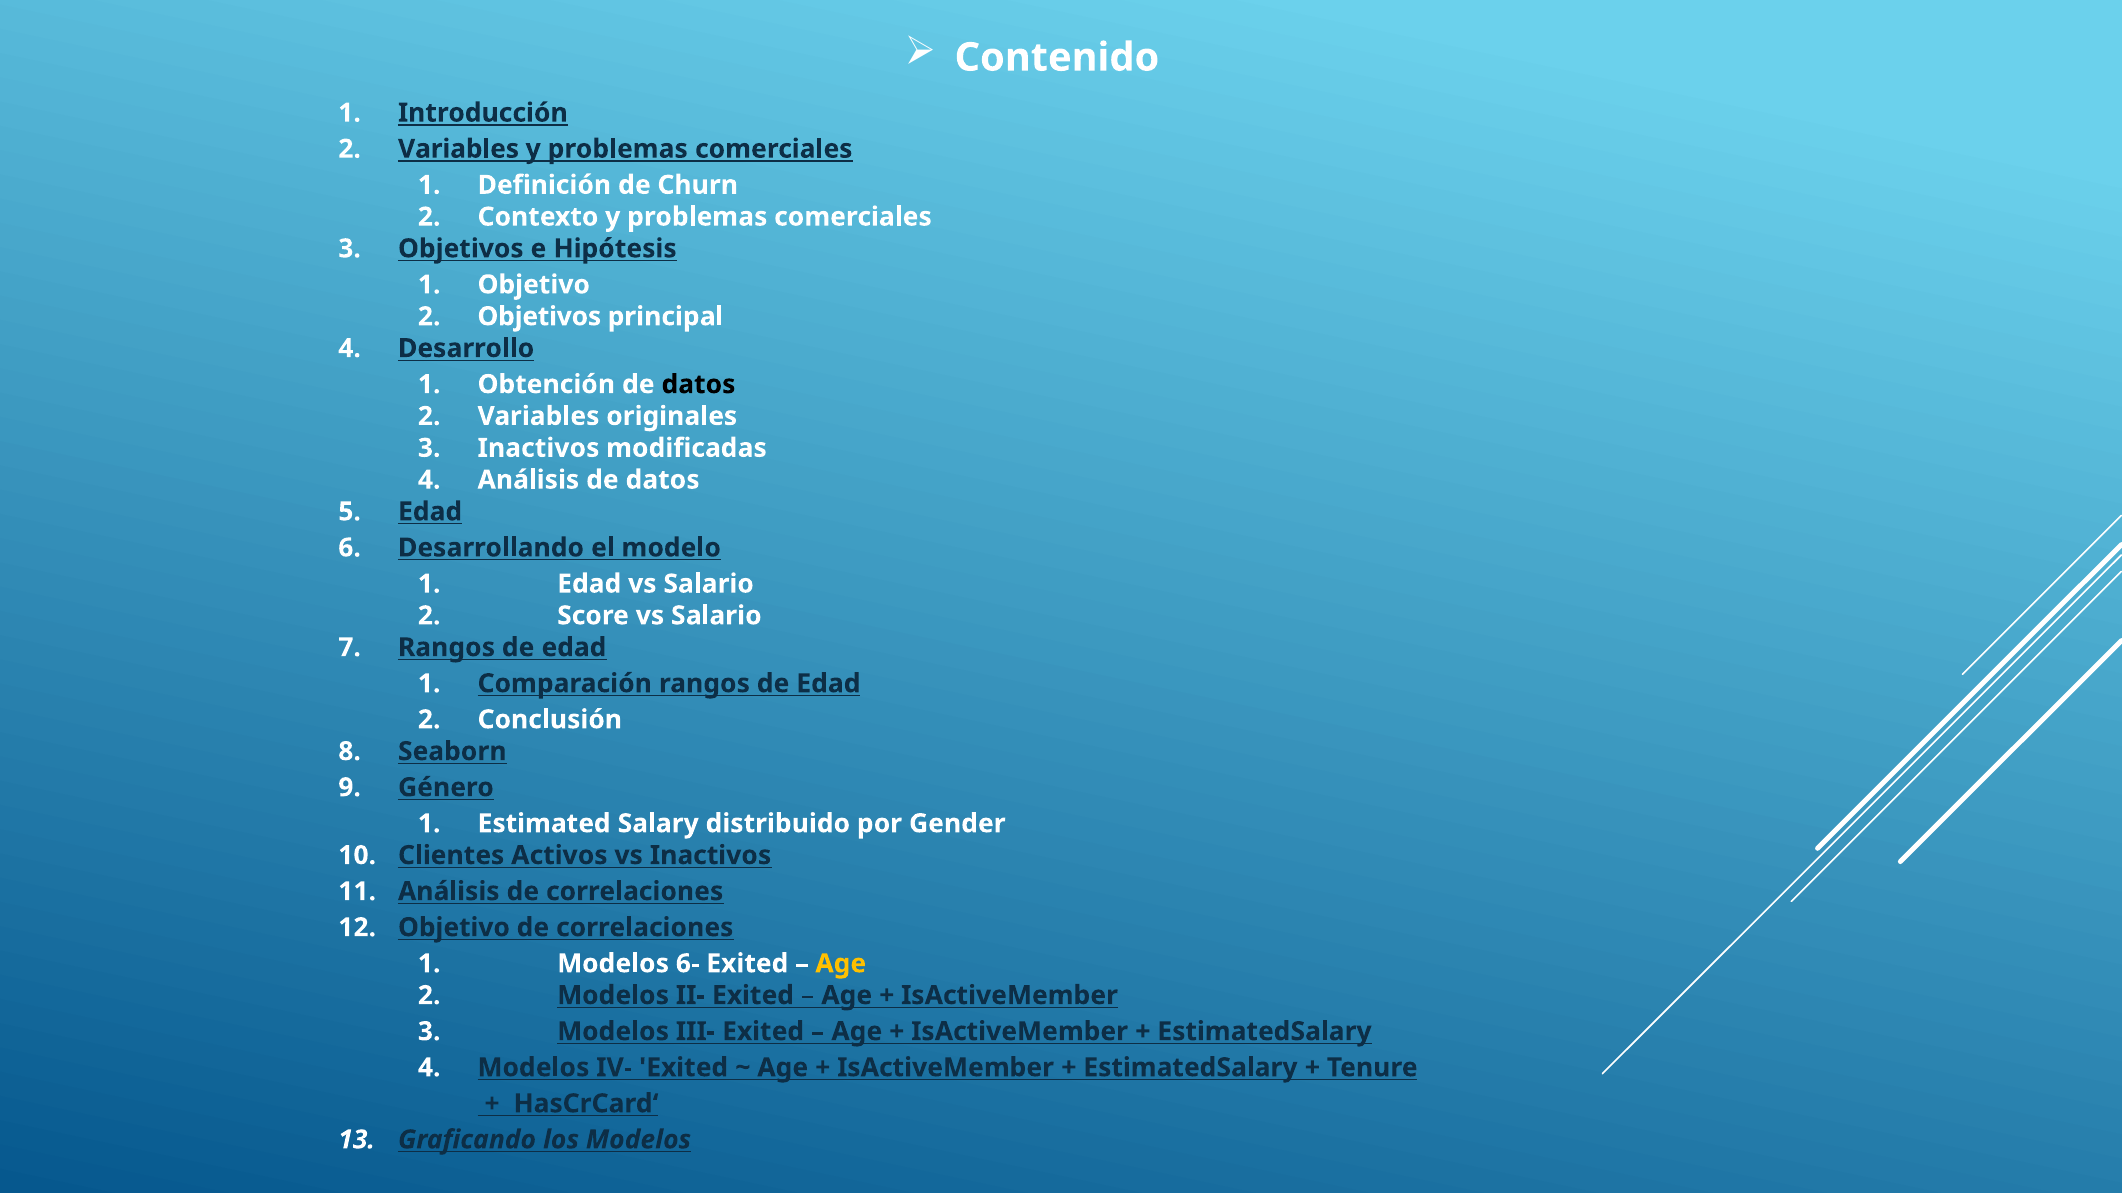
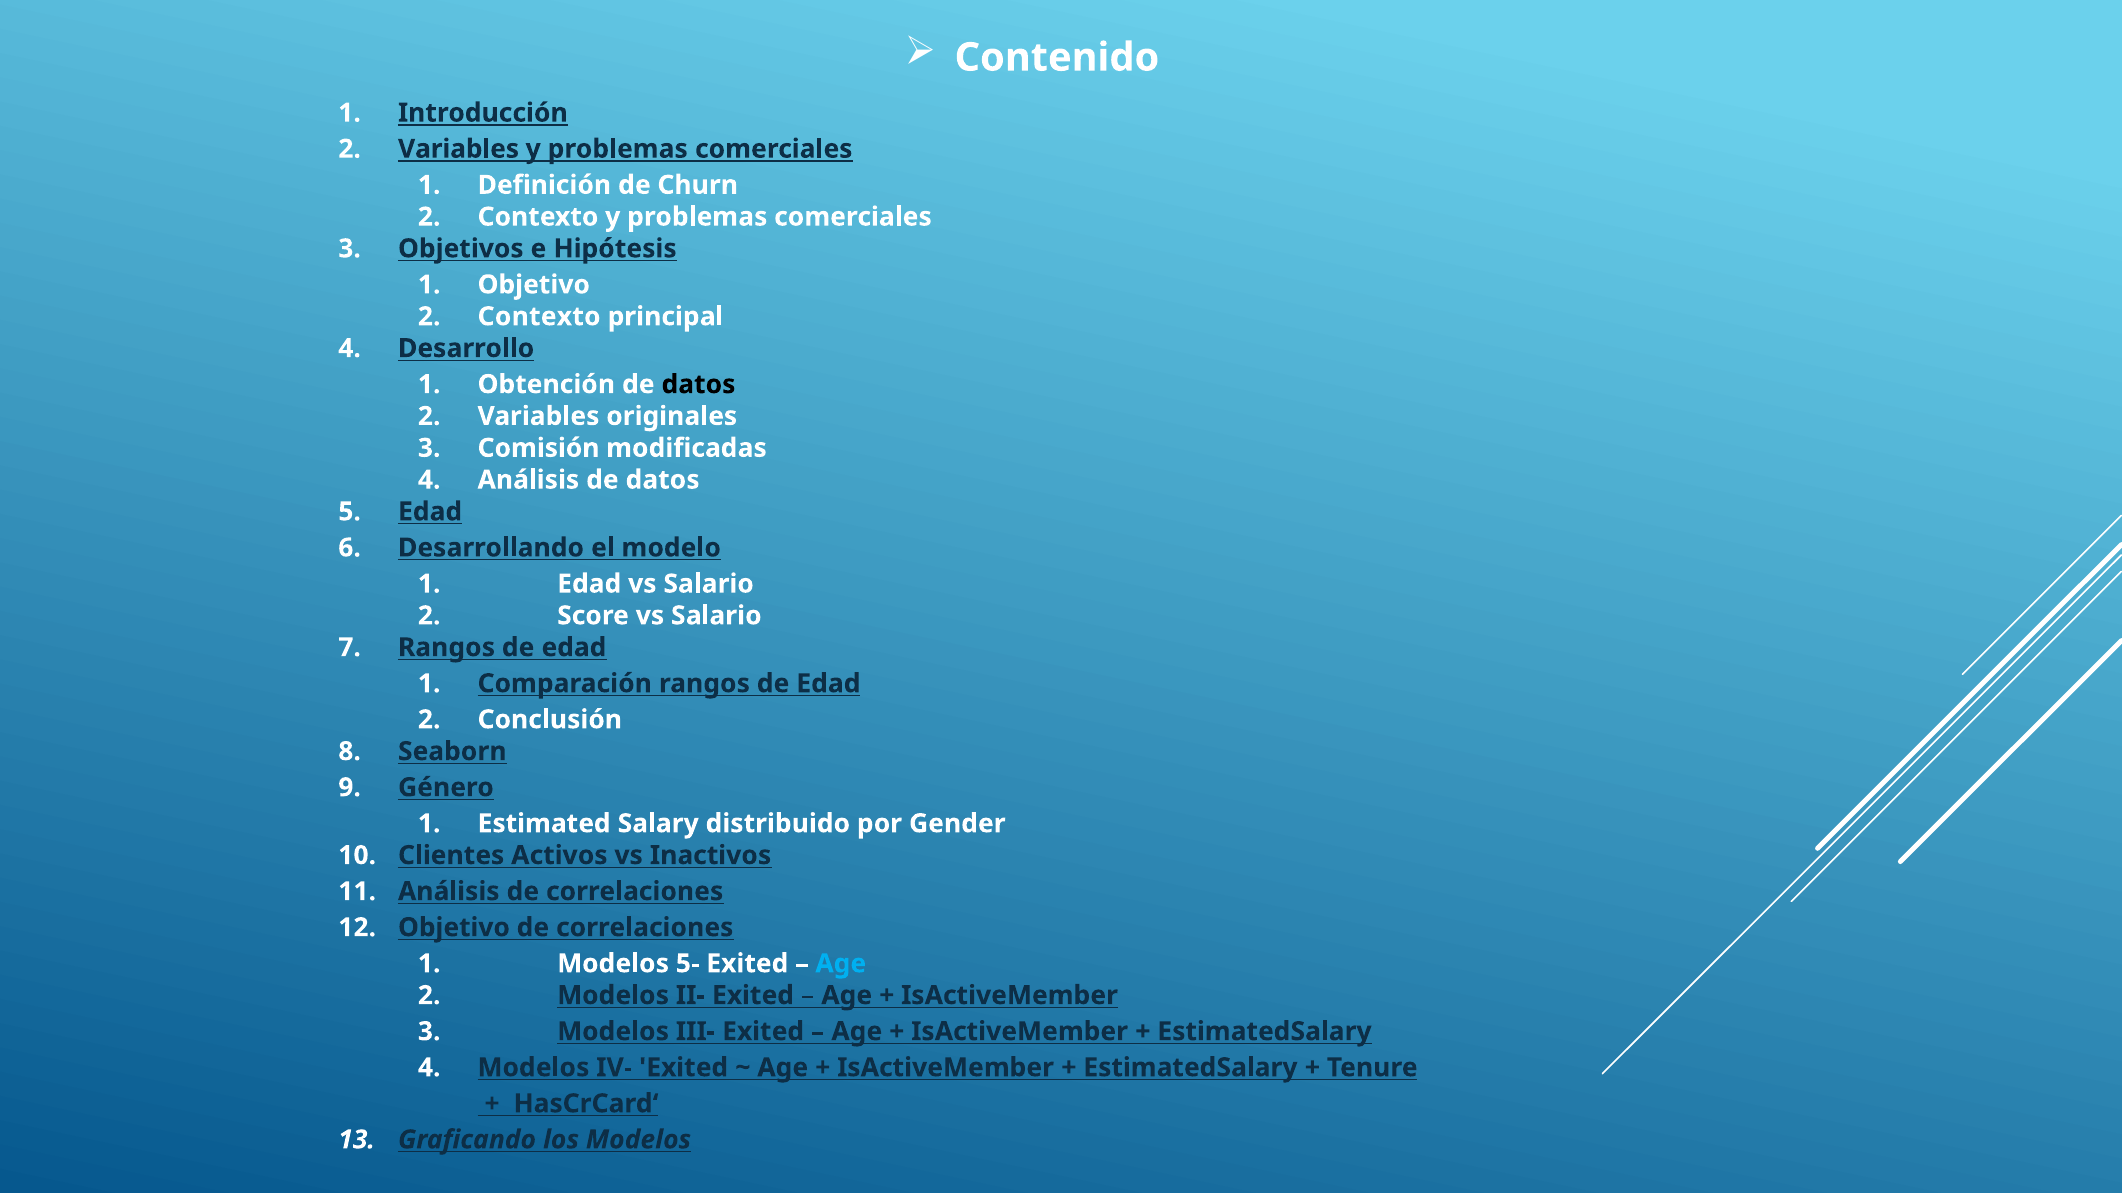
Objetivos at (539, 317): Objetivos -> Contexto
Inactivos at (538, 448): Inactivos -> Comisión
6-: 6- -> 5-
Age at (841, 964) colour: yellow -> light blue
